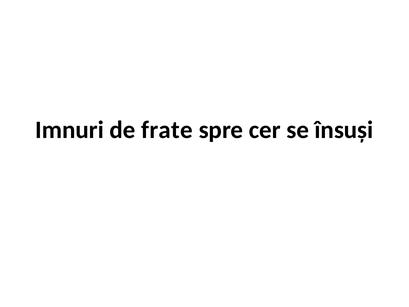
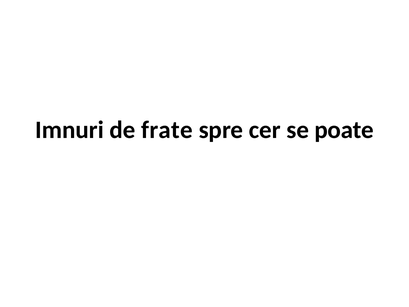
însuși: însuși -> poate
